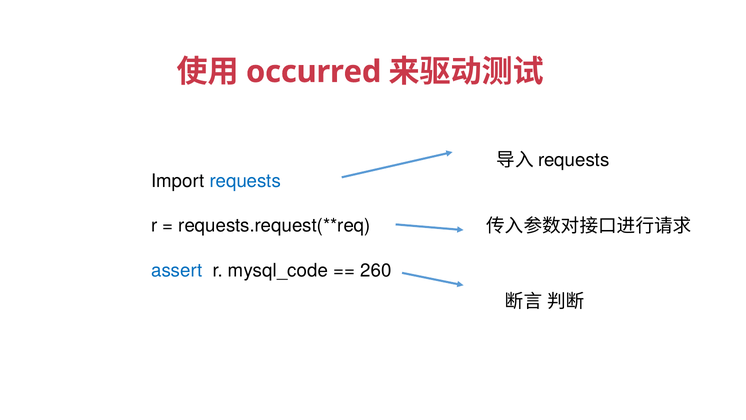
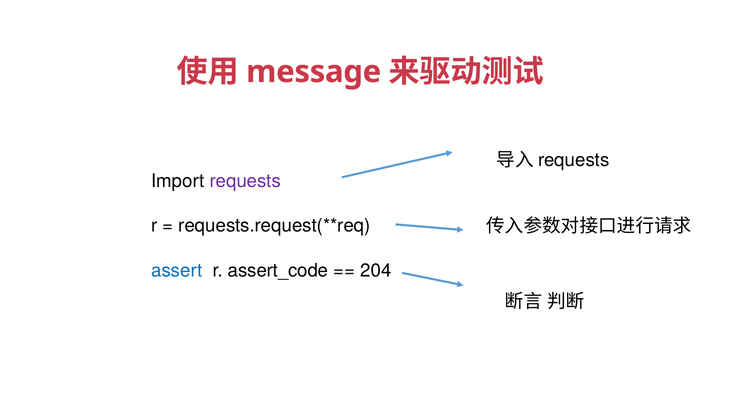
occurred: occurred -> message
requests colour: blue -> purple
mysql_code: mysql_code -> assert_code
260: 260 -> 204
